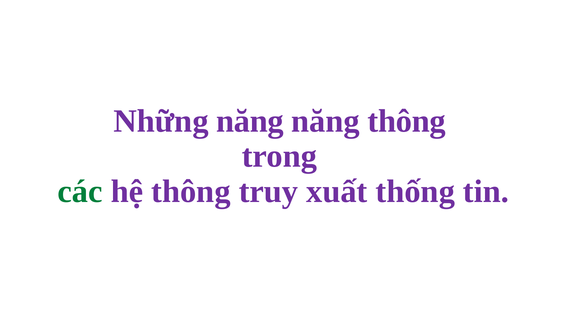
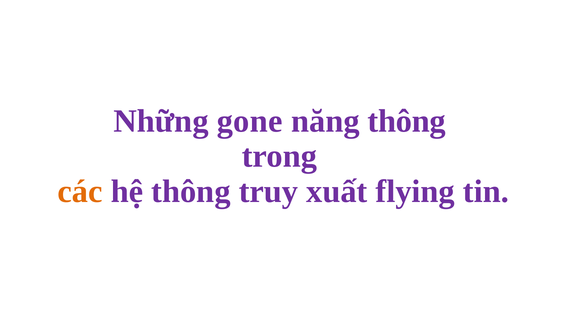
Những năng: năng -> gone
các colour: green -> orange
thống: thống -> flying
